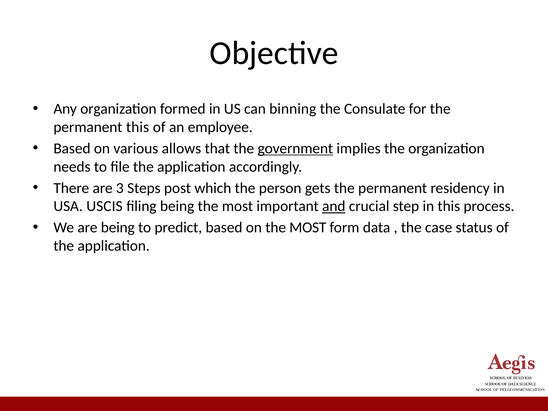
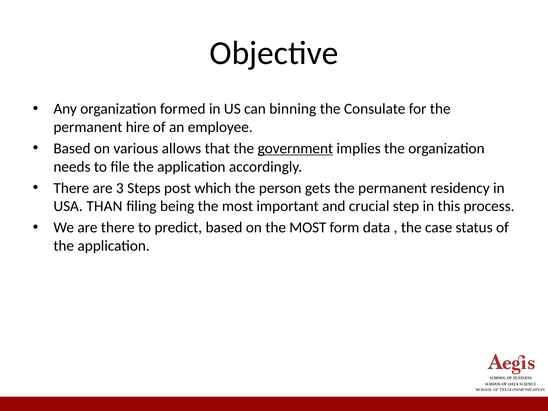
permanent this: this -> hire
USCIS: USCIS -> THAN
and underline: present -> none
are being: being -> there
